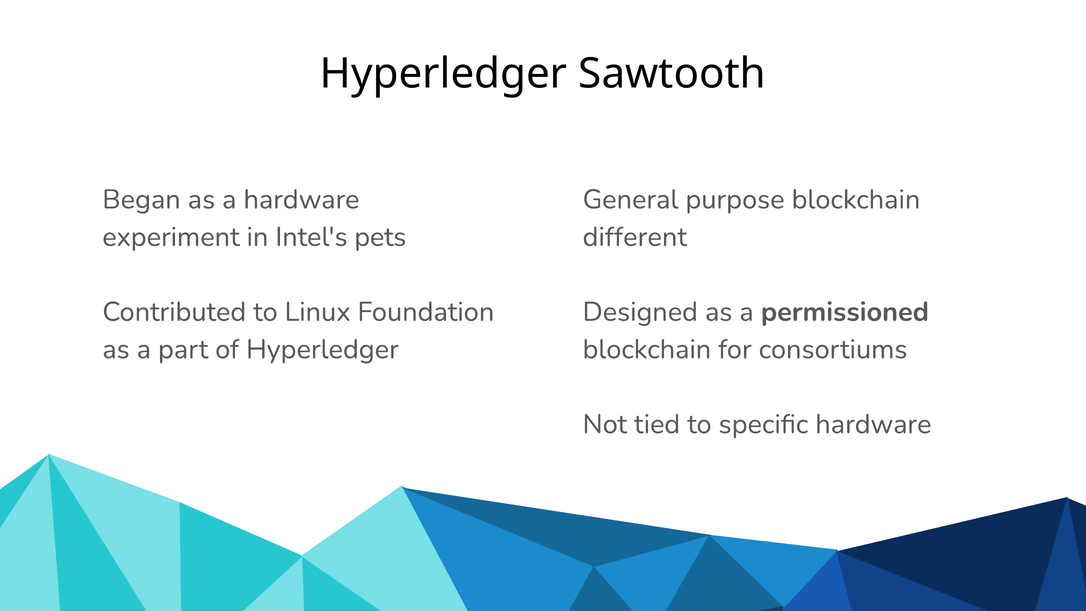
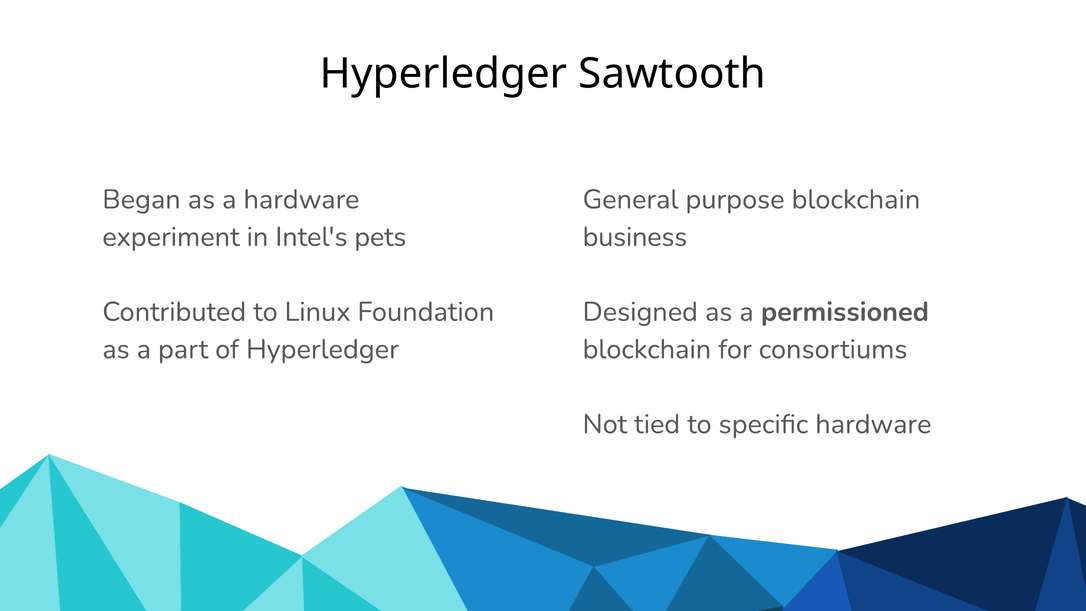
different: different -> business
